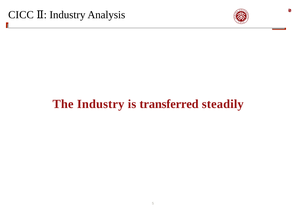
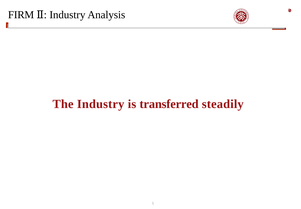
CICC: CICC -> FIRM
